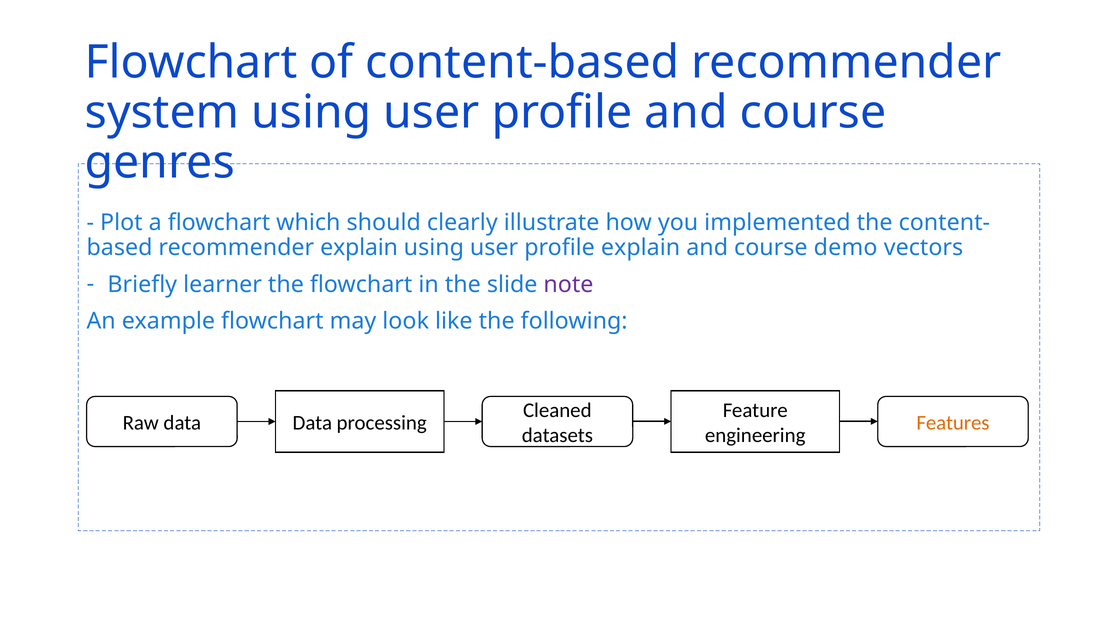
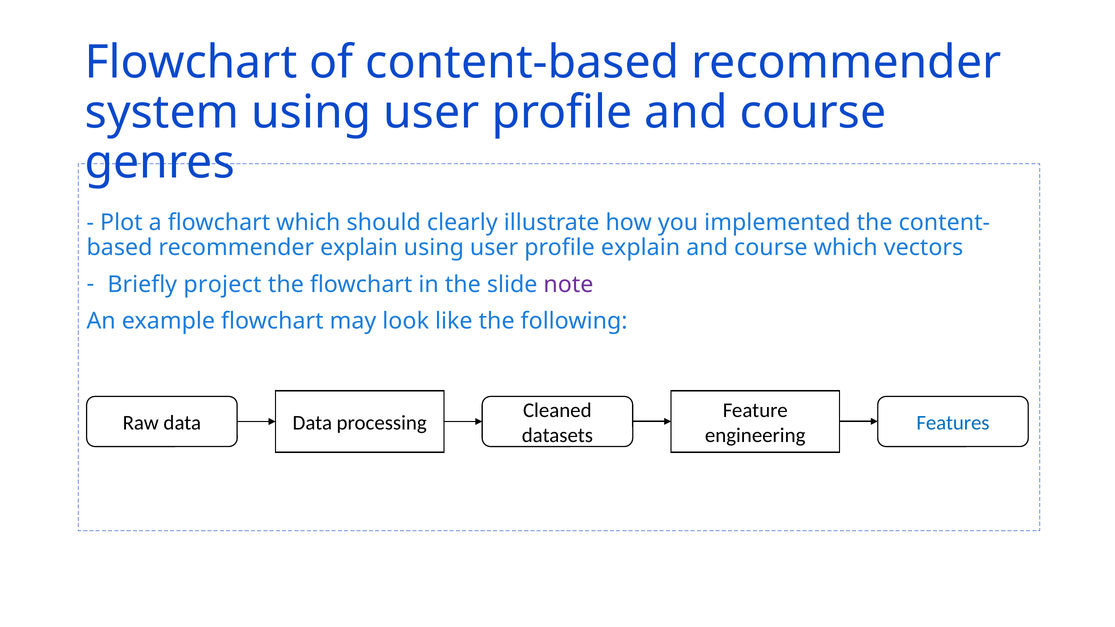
course demo: demo -> which
learner: learner -> project
Features colour: orange -> blue
